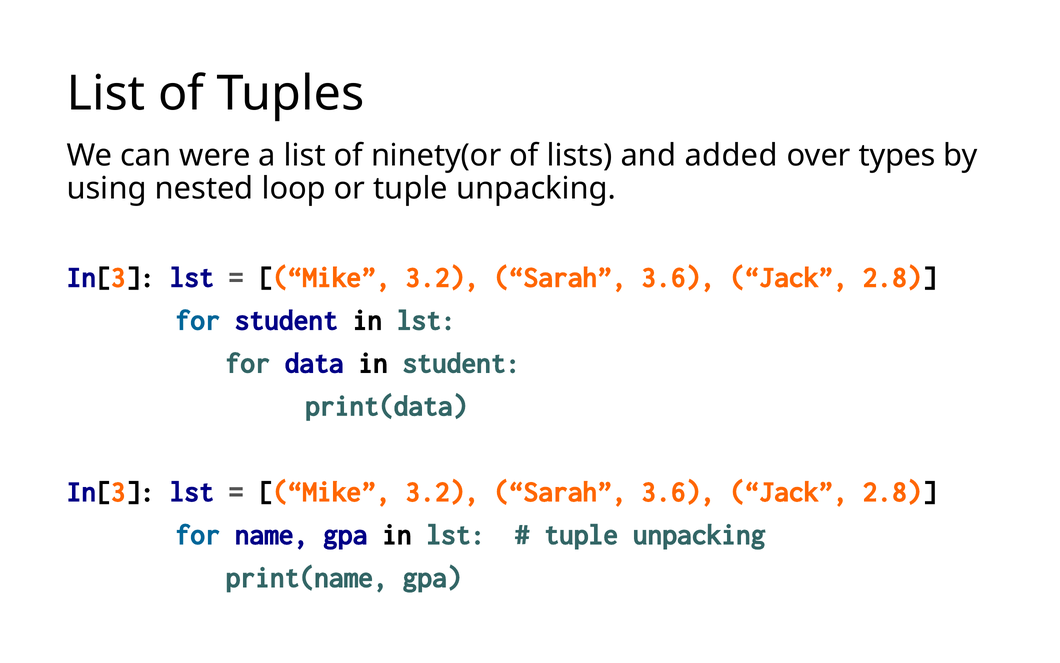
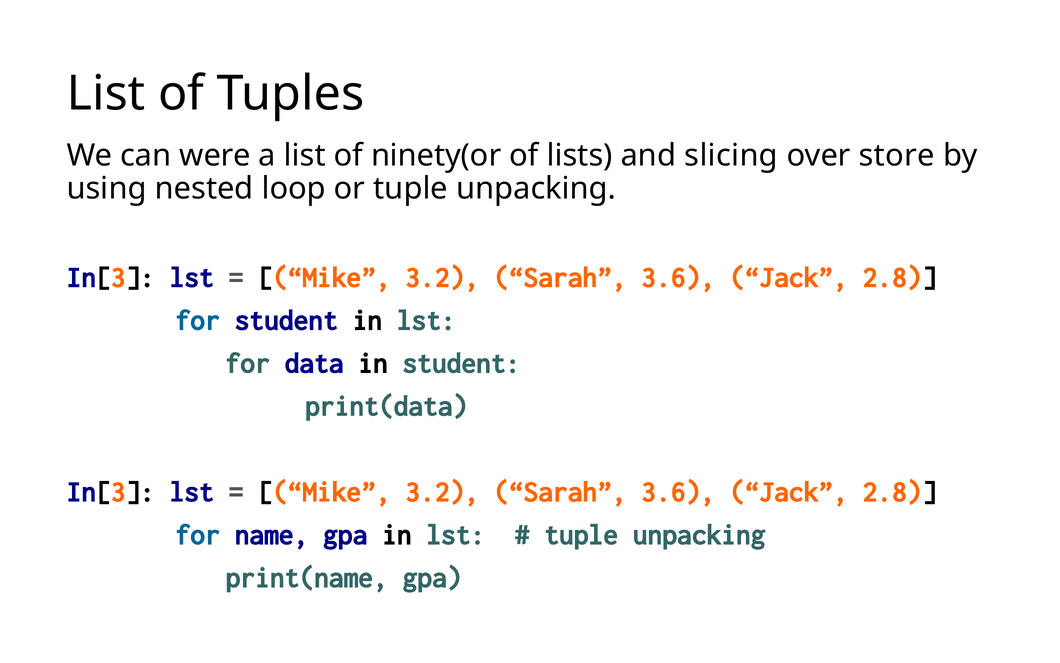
added: added -> slicing
types: types -> store
